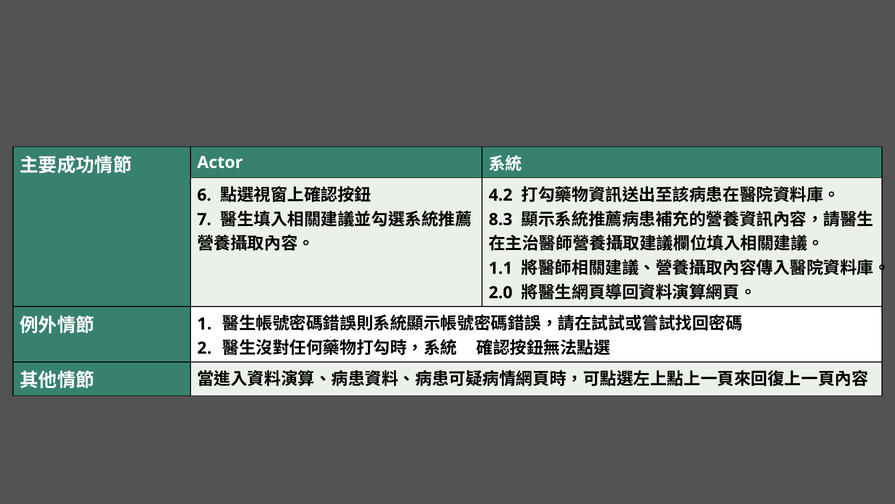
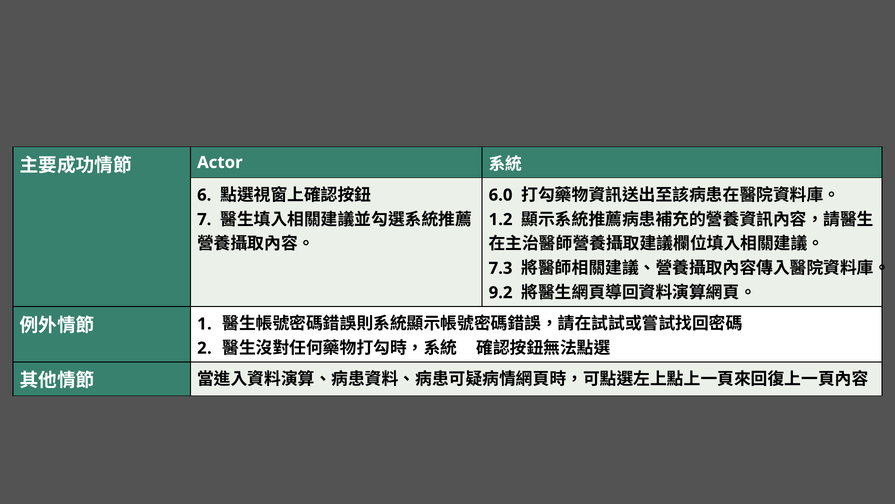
4.2: 4.2 -> 6.0
8.3: 8.3 -> 1.2
1.1: 1.1 -> 7.3
2.0: 2.0 -> 9.2
